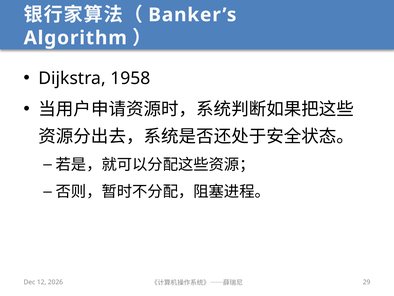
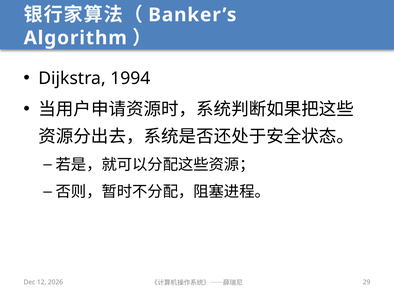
1958: 1958 -> 1994
